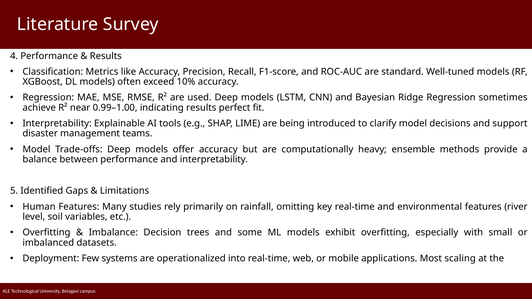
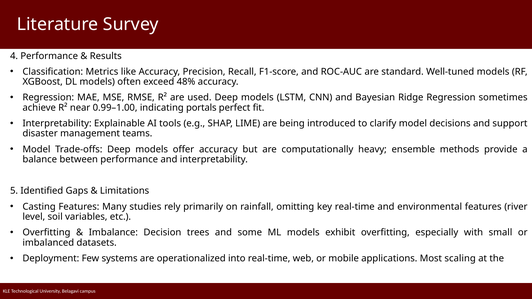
10%: 10% -> 48%
indicating results: results -> portals
Human: Human -> Casting
